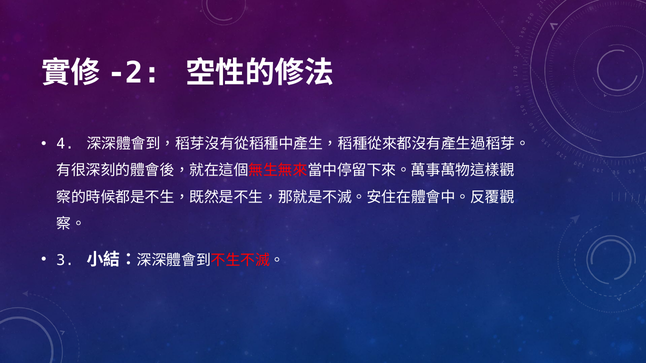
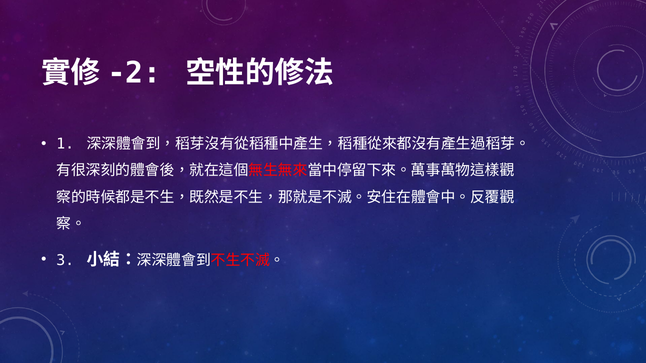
4: 4 -> 1
